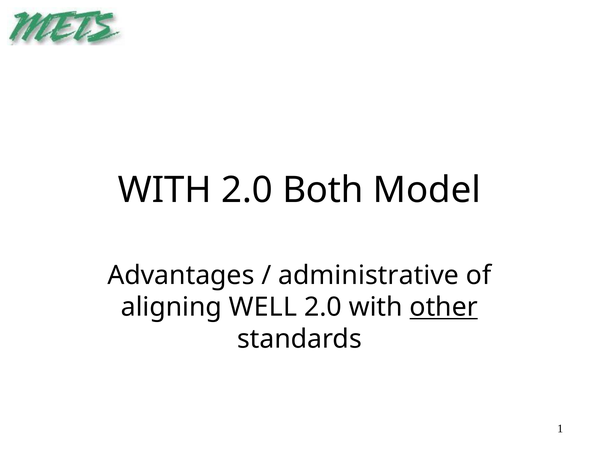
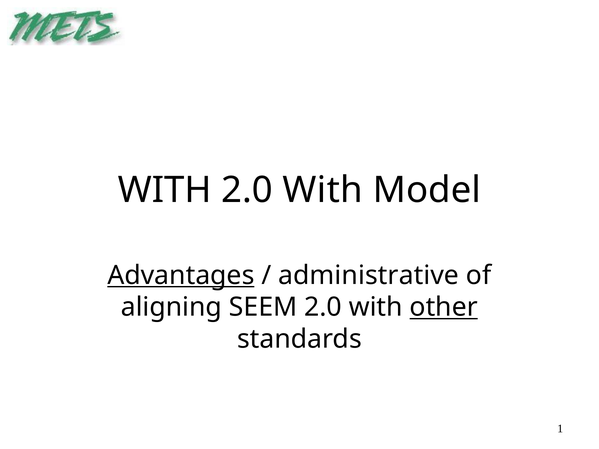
Both at (323, 190): Both -> With
Advantages underline: none -> present
WELL: WELL -> SEEM
